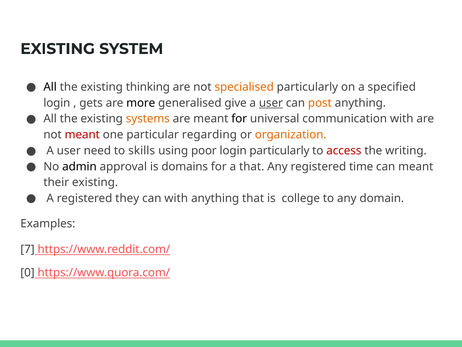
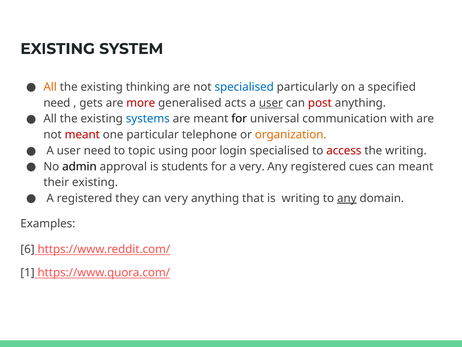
All at (50, 87) colour: black -> orange
specialised at (244, 87) colour: orange -> blue
login at (57, 103): login -> need
more colour: black -> red
give: give -> acts
post colour: orange -> red
systems colour: orange -> blue
regarding: regarding -> telephone
skills: skills -> topic
login particularly: particularly -> specialised
domains: domains -> students
a that: that -> very
time: time -> cues
can with: with -> very
is college: college -> writing
any at (347, 198) underline: none -> present
7: 7 -> 6
0: 0 -> 1
